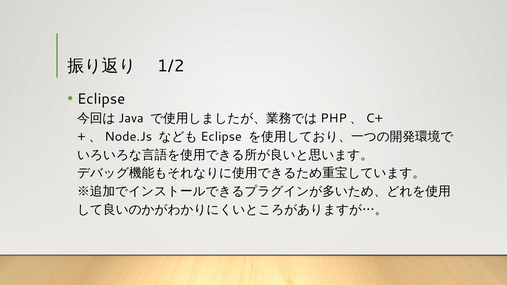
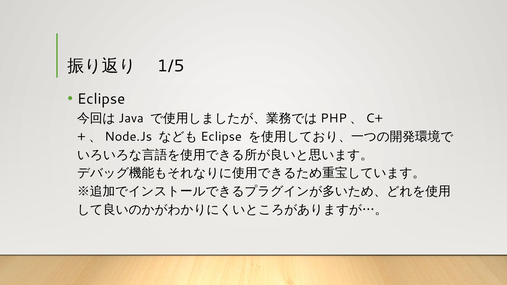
1/2: 1/2 -> 1/5
